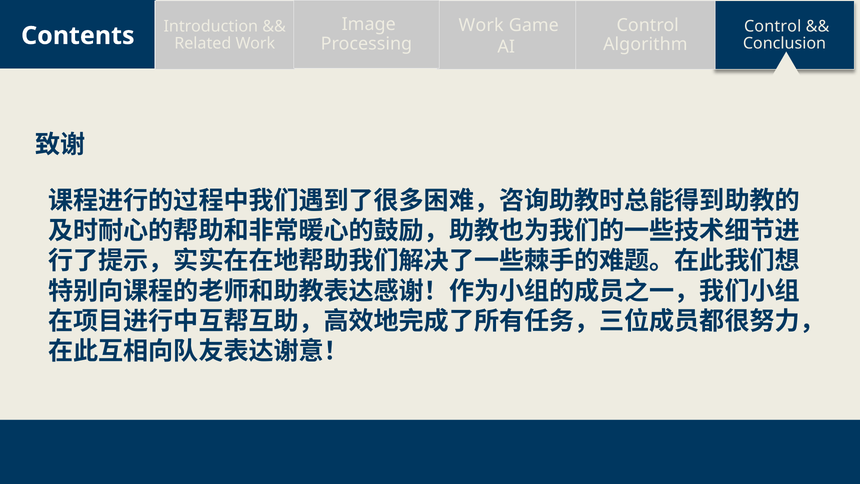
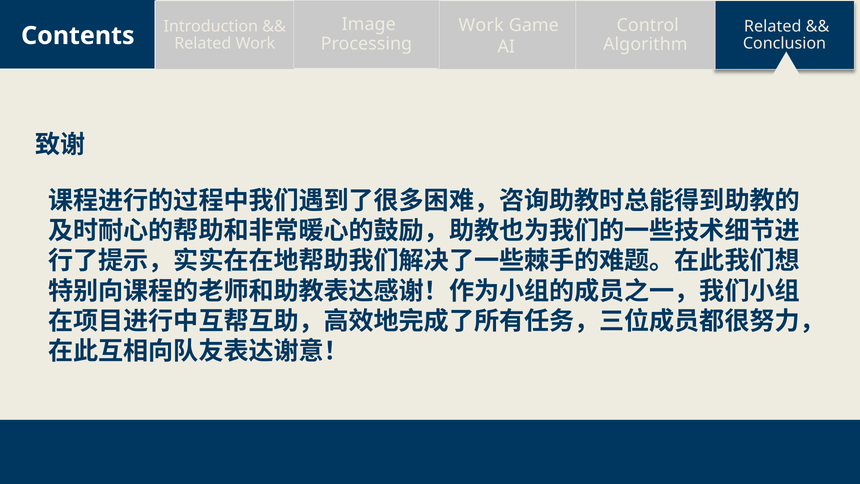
Control at (773, 26): Control -> Related
